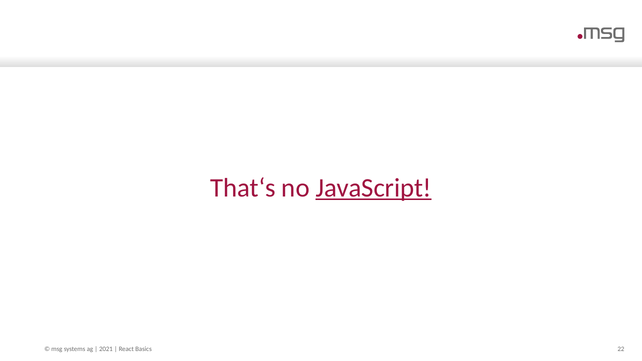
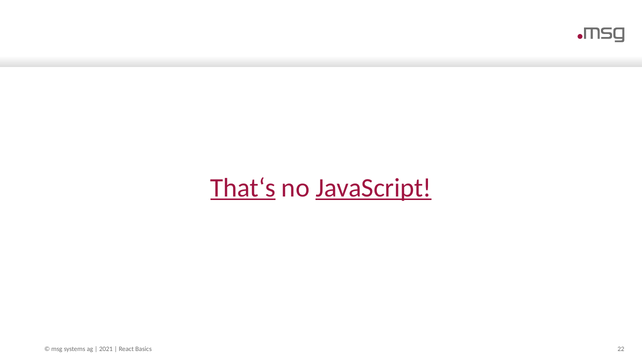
That‘s underline: none -> present
